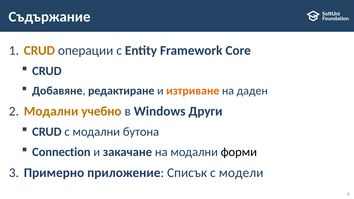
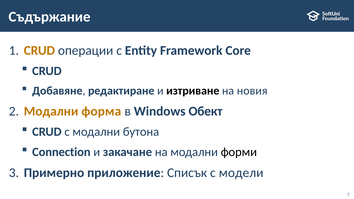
изтриване colour: orange -> black
даден: даден -> новия
учебно: учебно -> форма
Други: Други -> Обект
